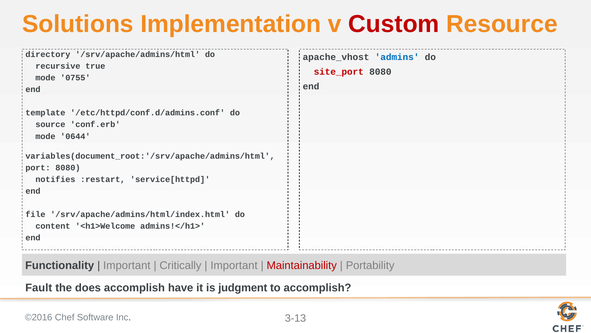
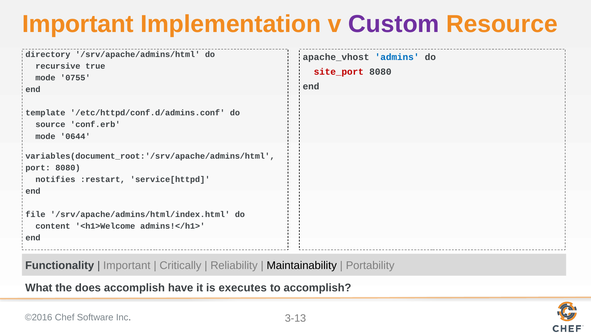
Solutions at (78, 24): Solutions -> Important
Custom colour: red -> purple
Important at (234, 265): Important -> Reliability
Maintainability colour: red -> black
Fault: Fault -> What
judgment: judgment -> executes
